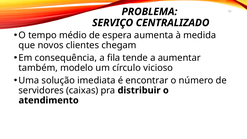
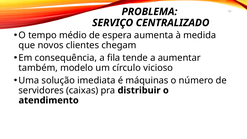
encontrar: encontrar -> máquinas
